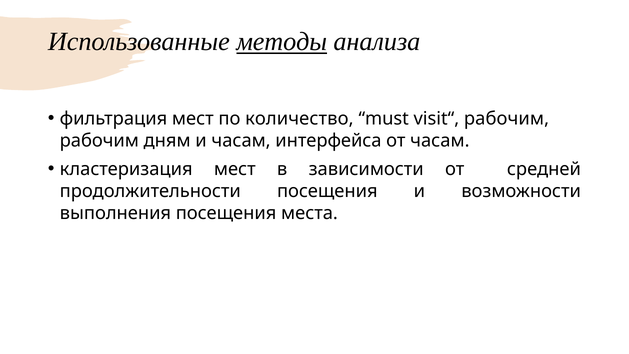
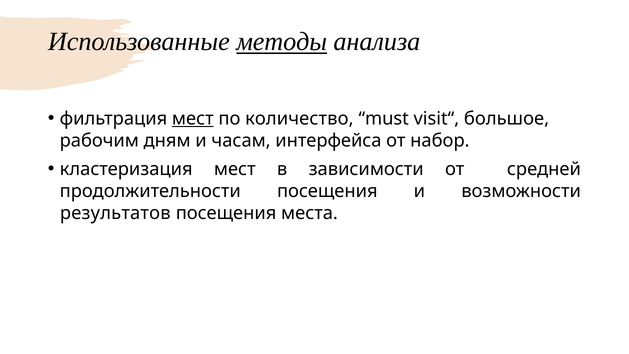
мест at (193, 118) underline: none -> present
visit“ рабочим: рабочим -> большое
от часам: часам -> набор
выполнения: выполнения -> результатов
